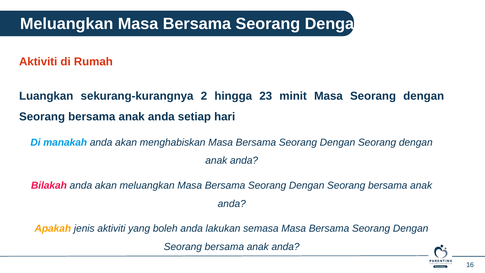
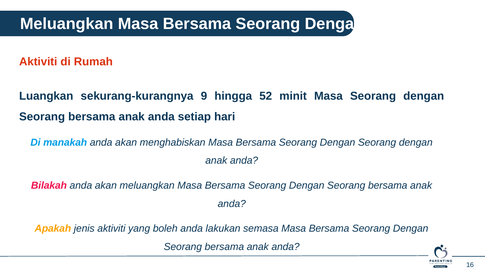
2: 2 -> 9
23: 23 -> 52
